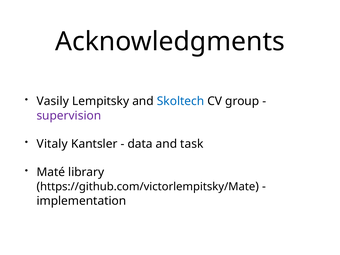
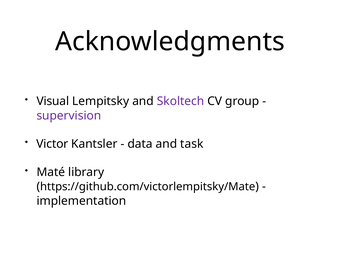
Vasily: Vasily -> Visual
Skoltech colour: blue -> purple
Vitaly: Vitaly -> Victor
